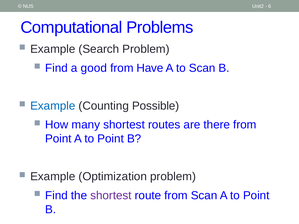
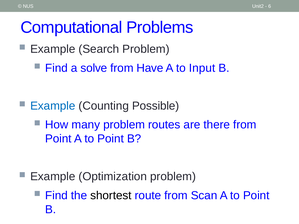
good: good -> solve
to Scan: Scan -> Input
many shortest: shortest -> problem
shortest at (111, 196) colour: purple -> black
